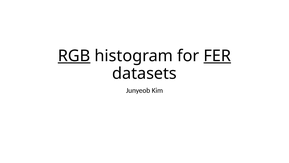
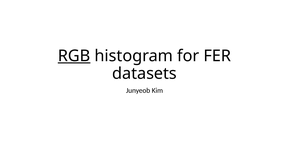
FER underline: present -> none
